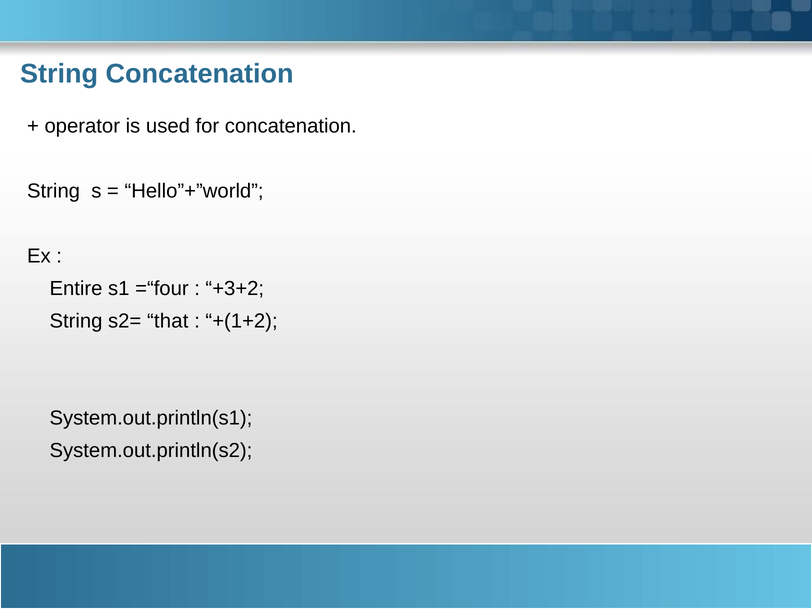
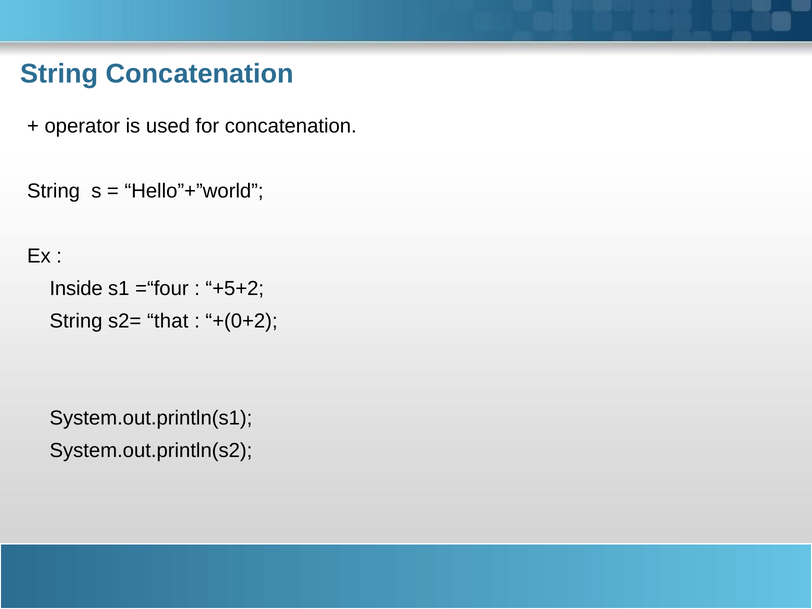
Entire: Entire -> Inside
+3+2: +3+2 -> +5+2
+(1+2: +(1+2 -> +(0+2
